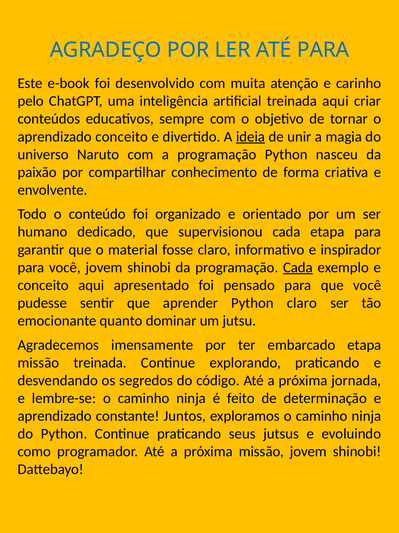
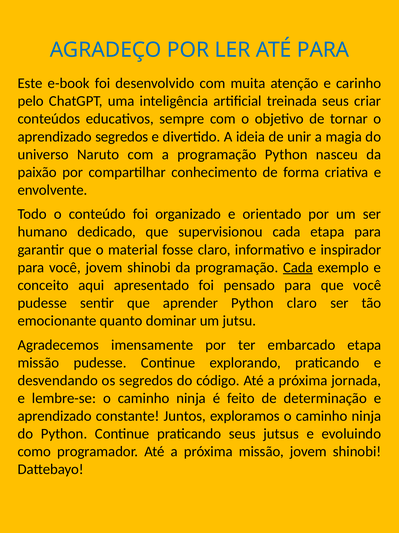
treinada aqui: aqui -> seus
aprendizado conceito: conceito -> segredos
ideia underline: present -> none
missão treinada: treinada -> pudesse
